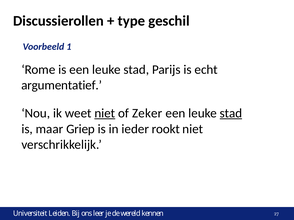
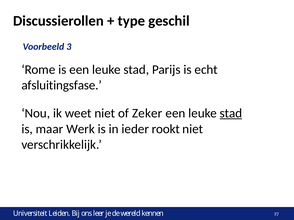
1: 1 -> 3
argumentatief: argumentatief -> afsluitingsfase
niet at (105, 114) underline: present -> none
Griep: Griep -> Werk
